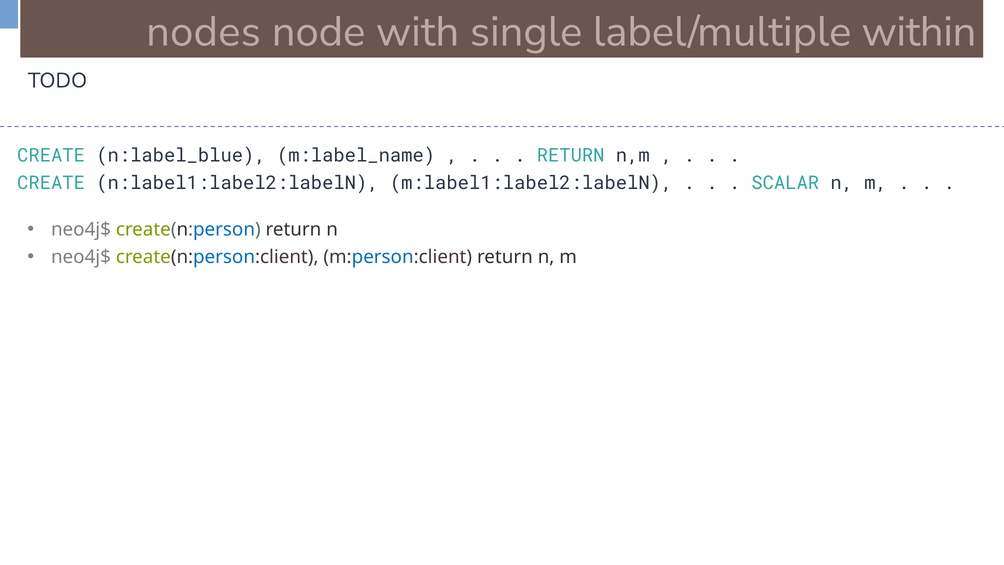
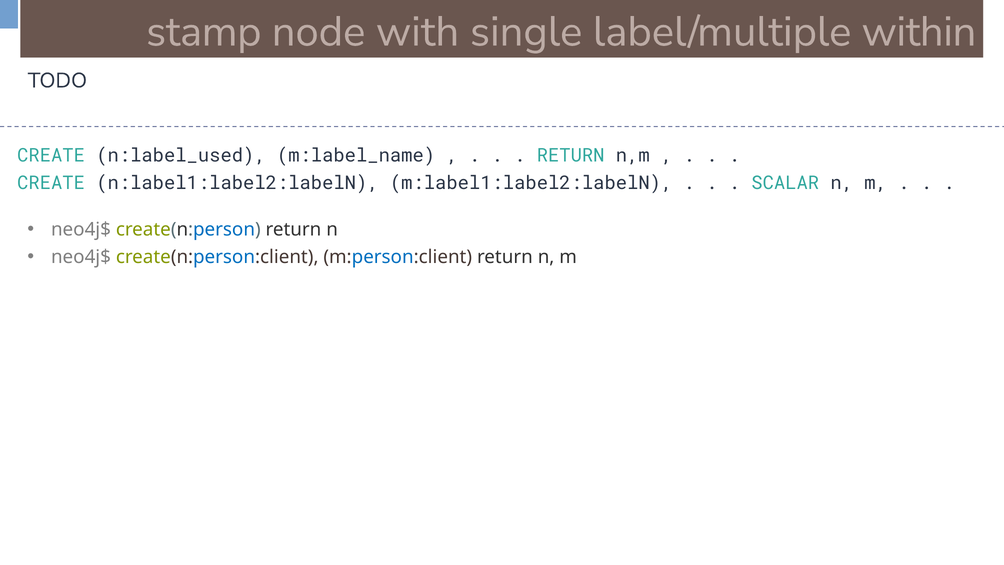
nodes: nodes -> stamp
n:label_blue: n:label_blue -> n:label_used
